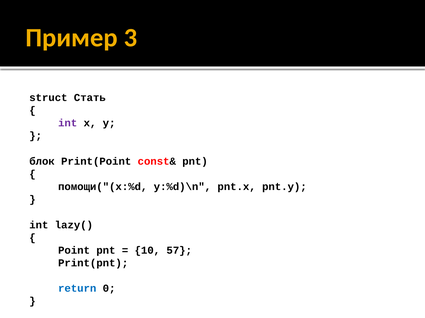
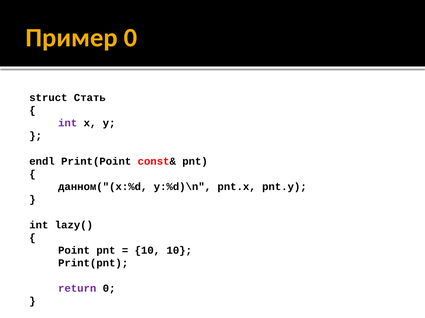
Пример 3: 3 -> 0
блок: блок -> endl
помощи("(x:%d: помощи("(x:%d -> данном("(x:%d
10 57: 57 -> 10
return colour: blue -> purple
